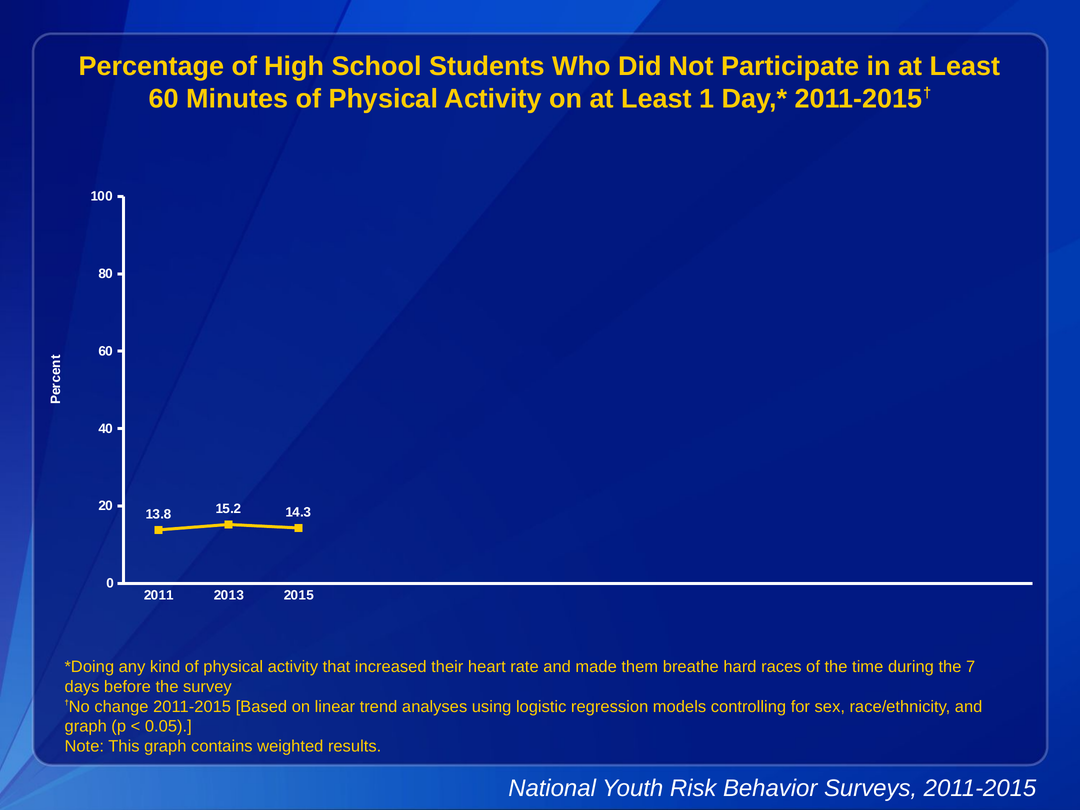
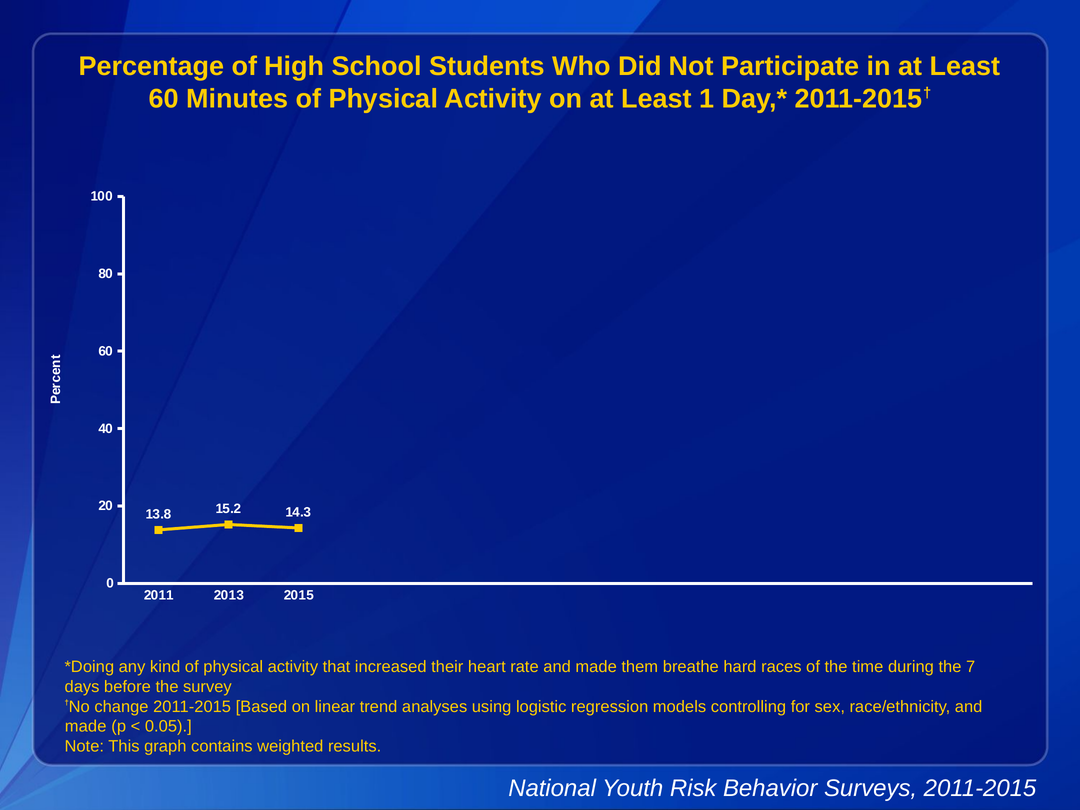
graph at (86, 726): graph -> made
